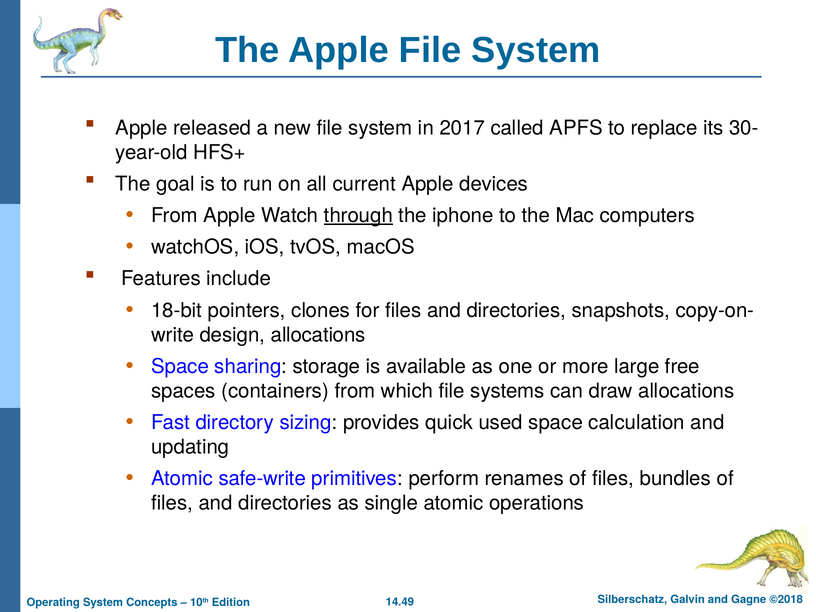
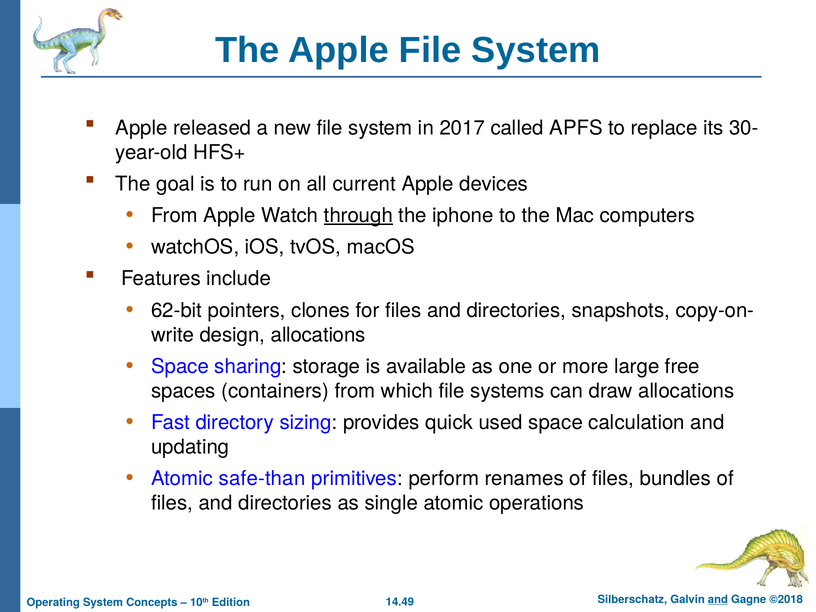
18-bit: 18-bit -> 62-bit
safe-write: safe-write -> safe-than
and at (718, 599) underline: none -> present
